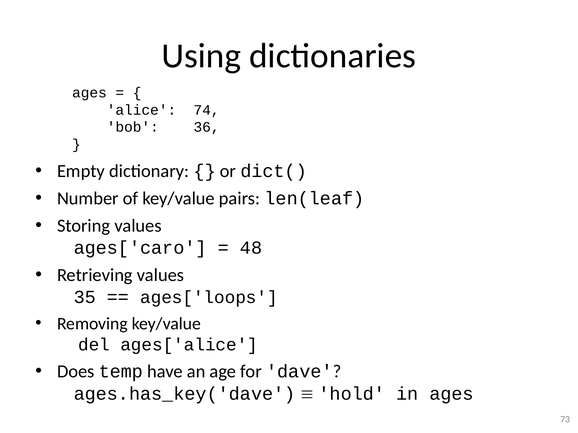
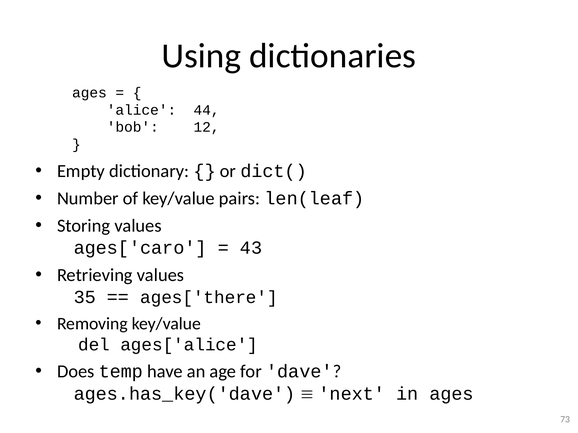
74: 74 -> 44
36: 36 -> 12
48: 48 -> 43
ages['loops: ages['loops -> ages['there
hold: hold -> next
